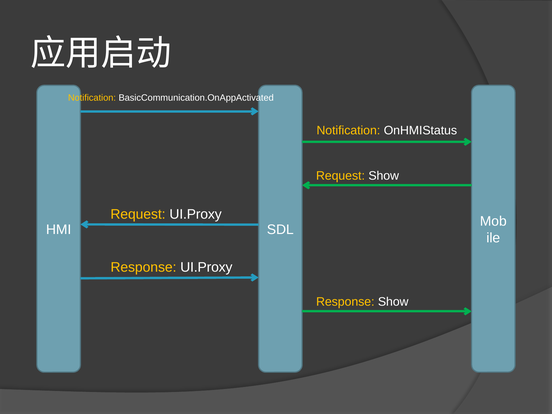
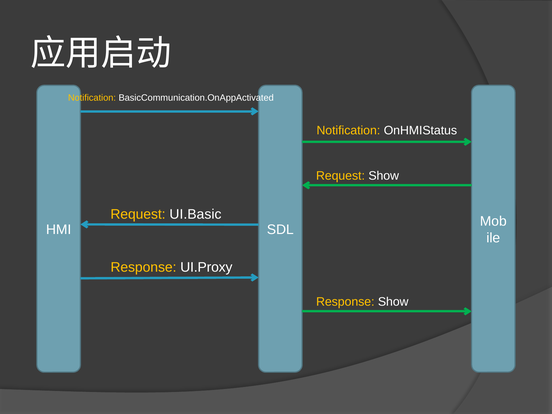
Request UI.Proxy: UI.Proxy -> UI.Basic
